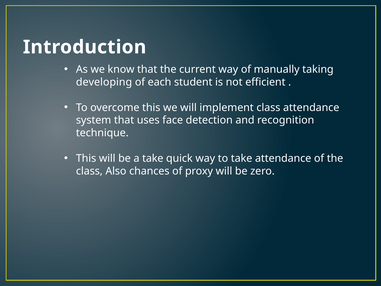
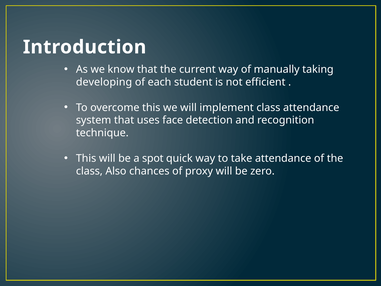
a take: take -> spot
